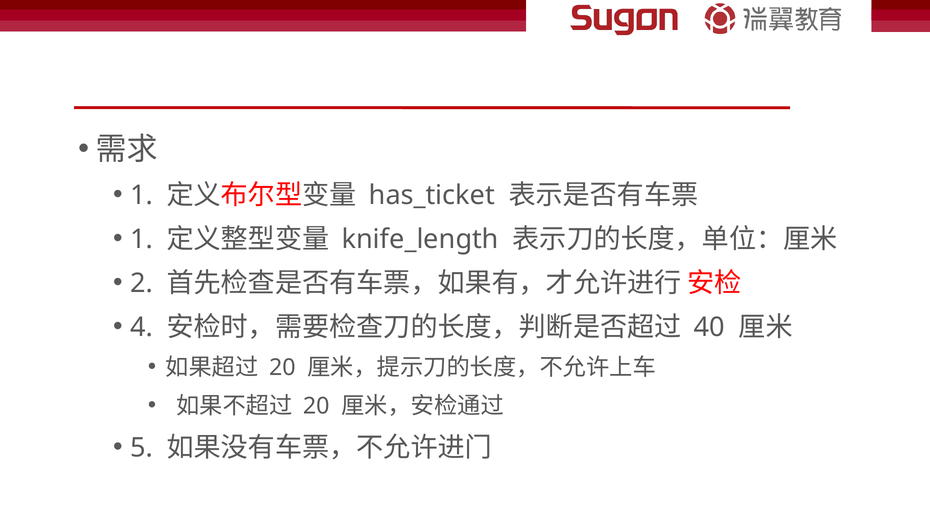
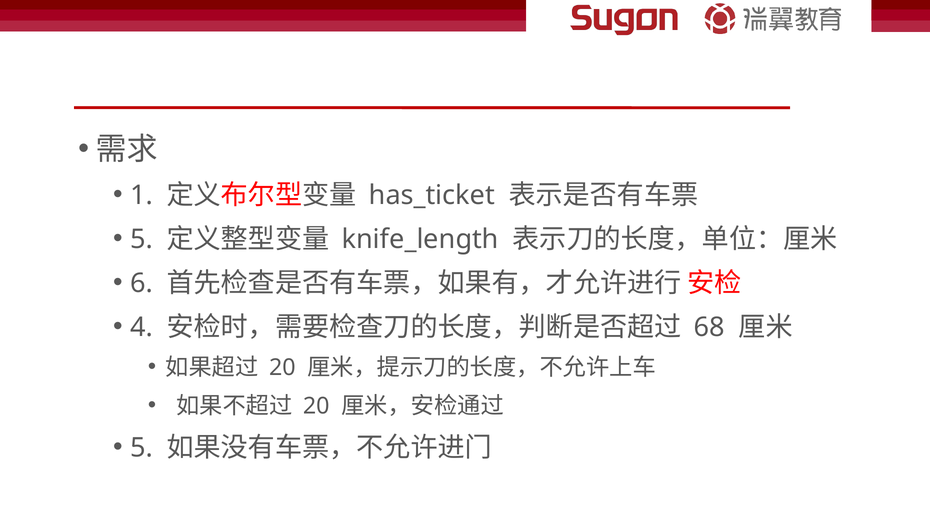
1 at (142, 239): 1 -> 5
2: 2 -> 6
40: 40 -> 68
